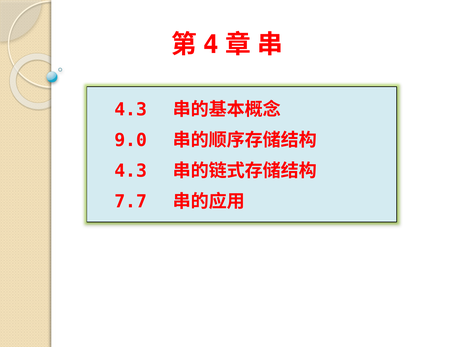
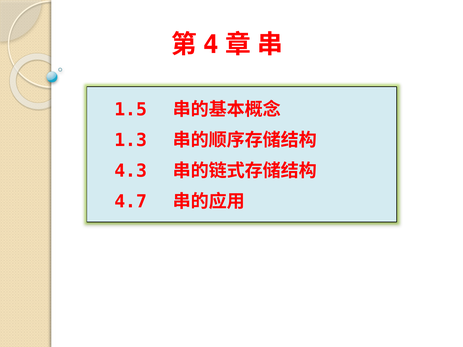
4.3 at (131, 110): 4.3 -> 1.5
9.0: 9.0 -> 1.3
7.7: 7.7 -> 4.7
